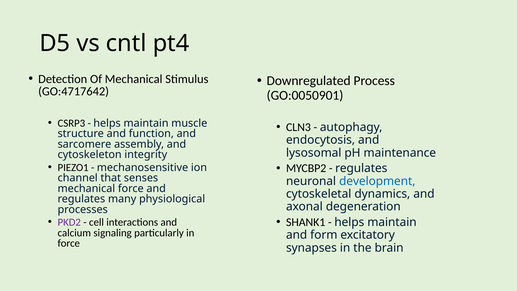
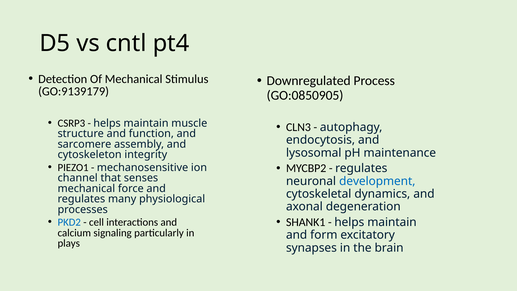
GO:4717642: GO:4717642 -> GO:9139179
GO:0050901: GO:0050901 -> GO:0850905
PKD2 colour: purple -> blue
force at (69, 243): force -> plays
